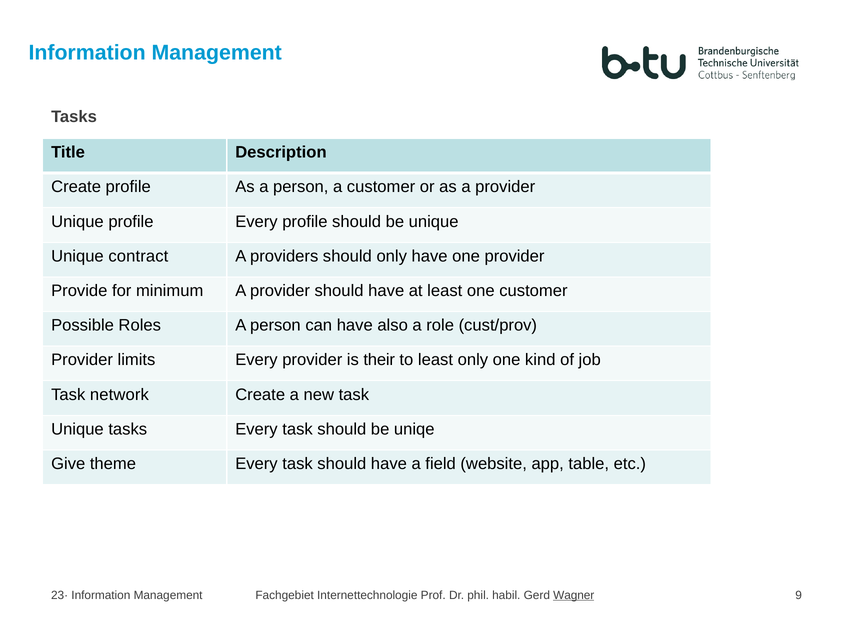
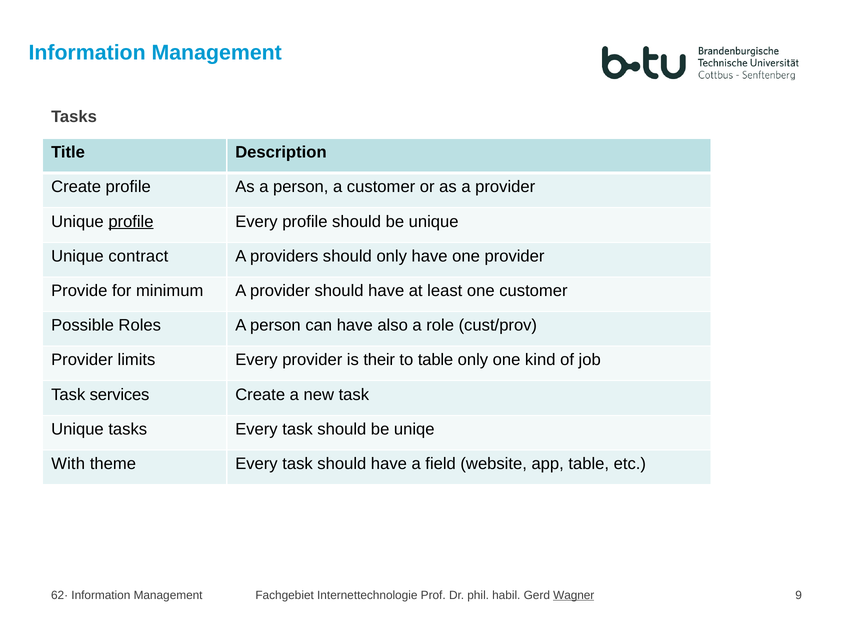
profile at (131, 221) underline: none -> present
to least: least -> table
network: network -> services
Give: Give -> With
23·: 23· -> 62·
